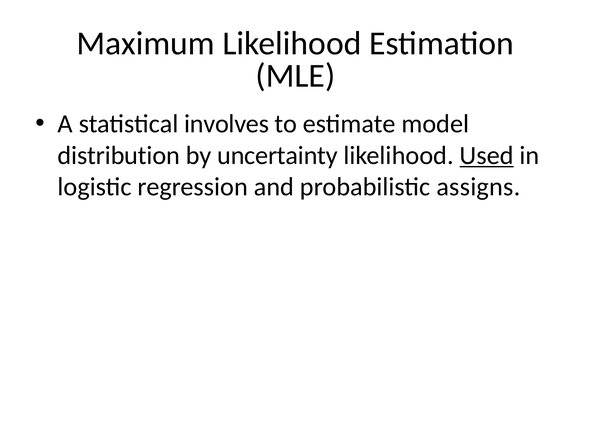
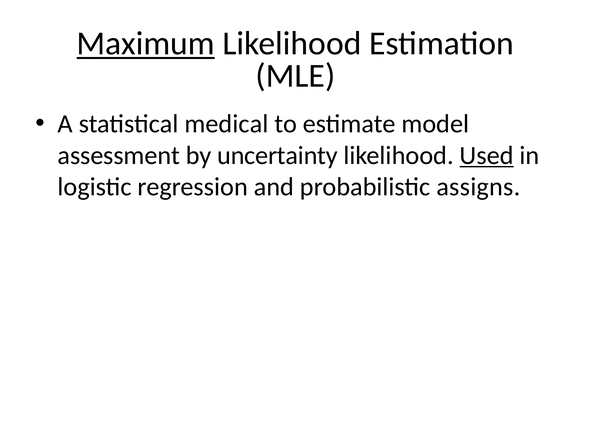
Maximum underline: none -> present
involves: involves -> medical
distribution: distribution -> assessment
